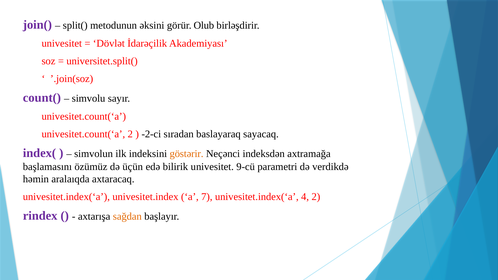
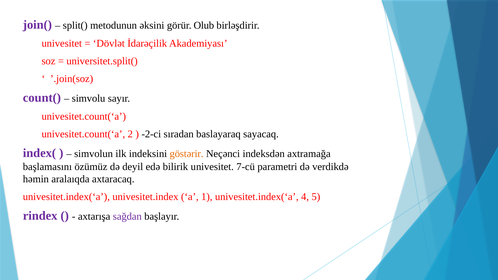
üçün: üçün -> deyil
9-cü: 9-cü -> 7-cü
7: 7 -> 1
4 2: 2 -> 5
sağdan colour: orange -> purple
